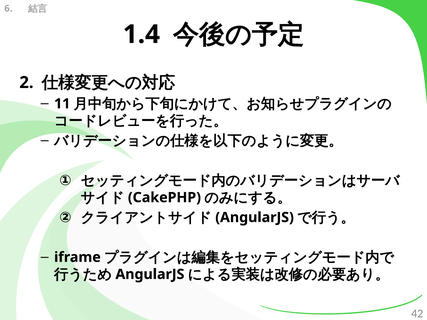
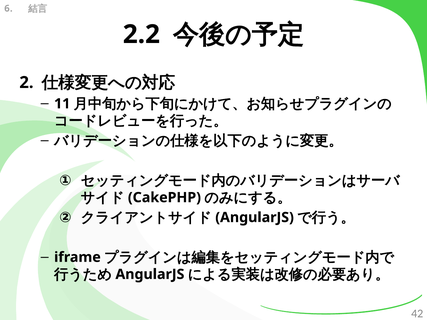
1.4: 1.4 -> 2.2
